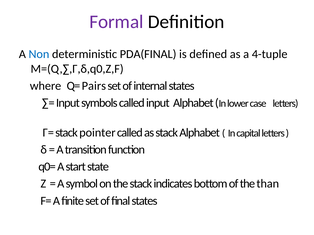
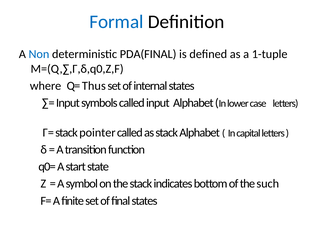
Formal colour: purple -> blue
4-tuple: 4-tuple -> 1-tuple
Pairs: Pairs -> Thus
than: than -> such
